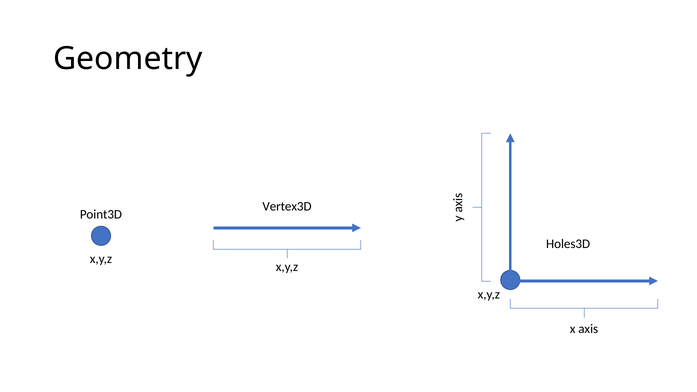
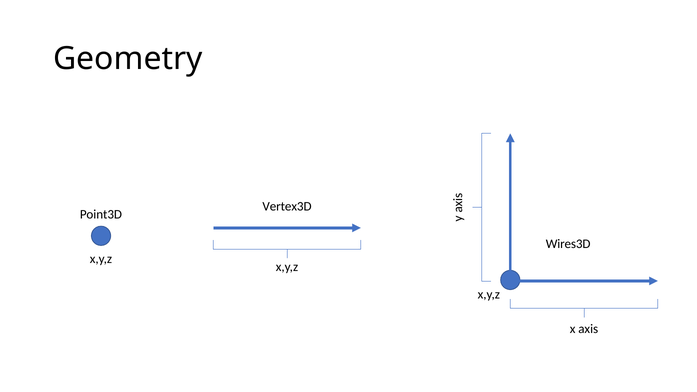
Holes3D: Holes3D -> Wires3D
